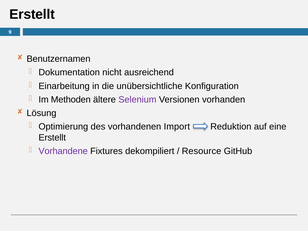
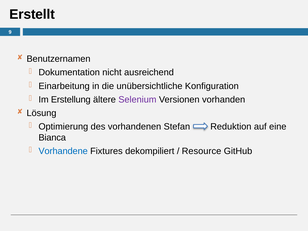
Methoden: Methoden -> Erstellung
Import: Import -> Stefan
Erstellt at (52, 138): Erstellt -> Bianca
Vorhandene colour: purple -> blue
